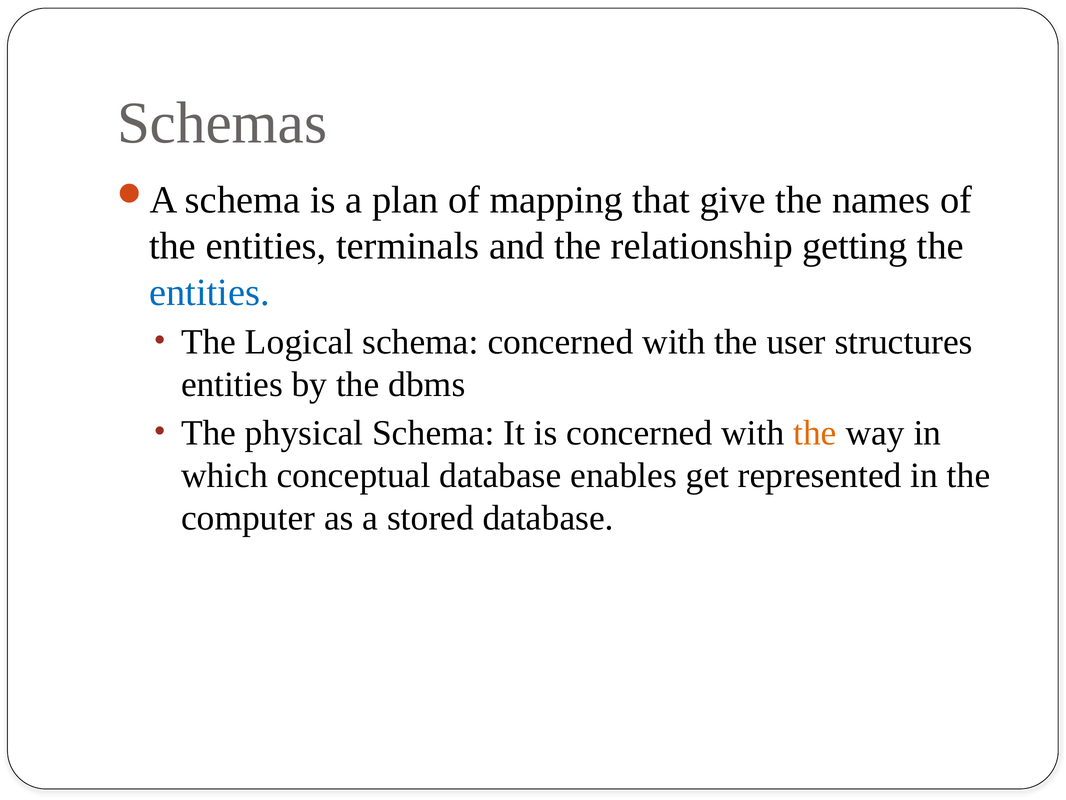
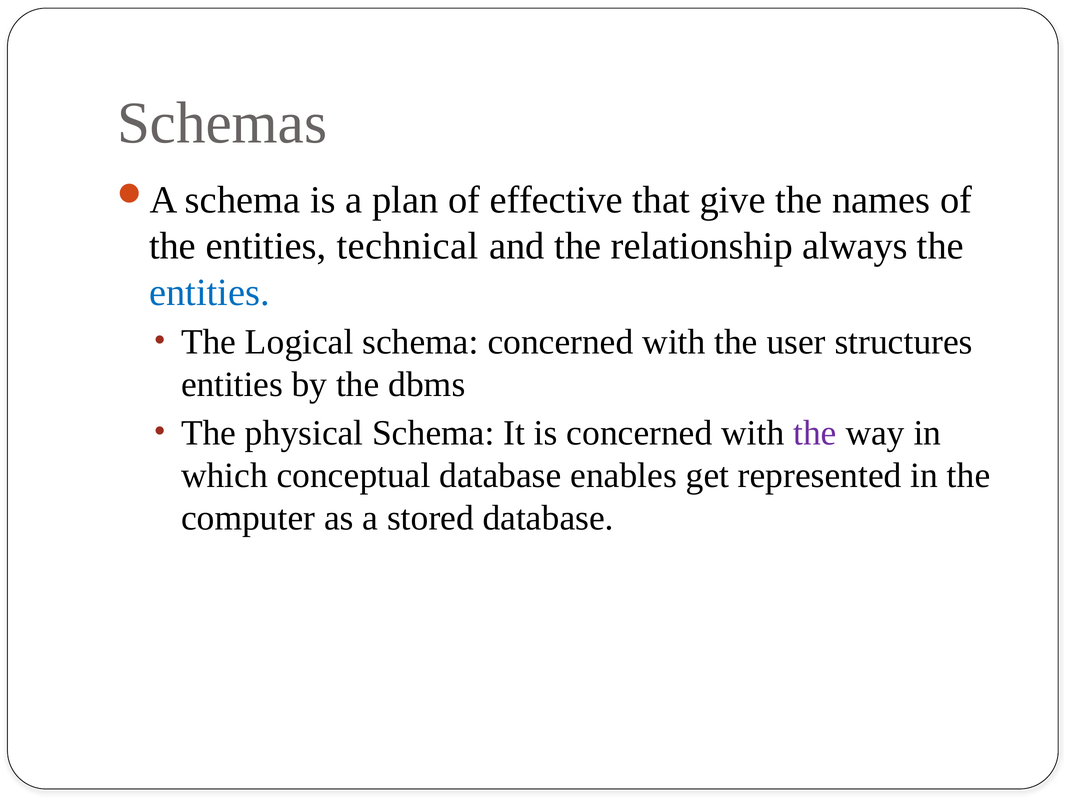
mapping: mapping -> effective
terminals: terminals -> technical
getting: getting -> always
the at (815, 433) colour: orange -> purple
